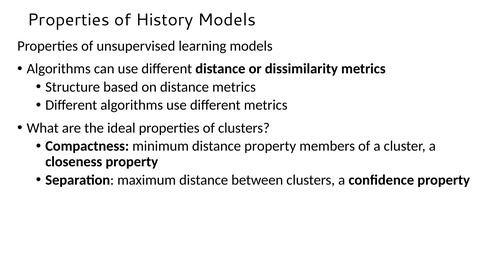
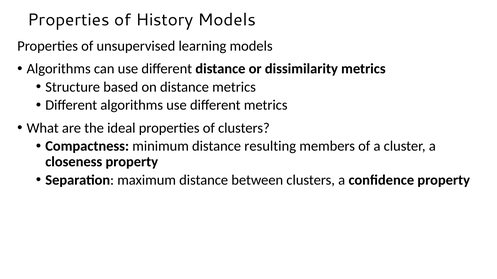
distance property: property -> resulting
